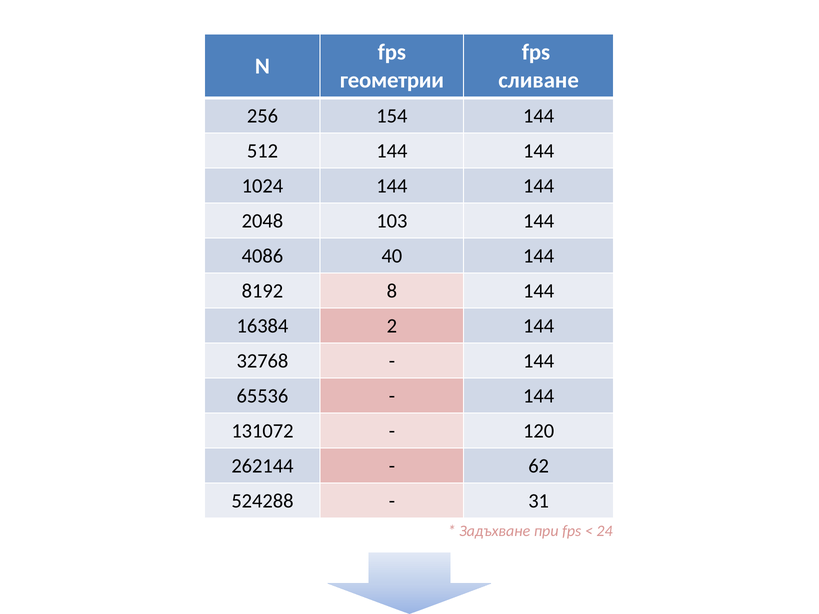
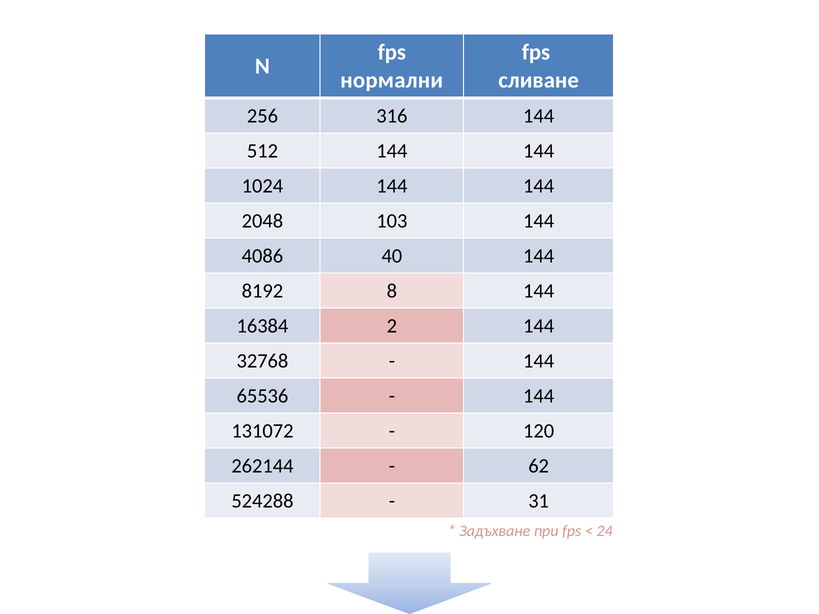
геометрии: геометрии -> нормални
154: 154 -> 316
